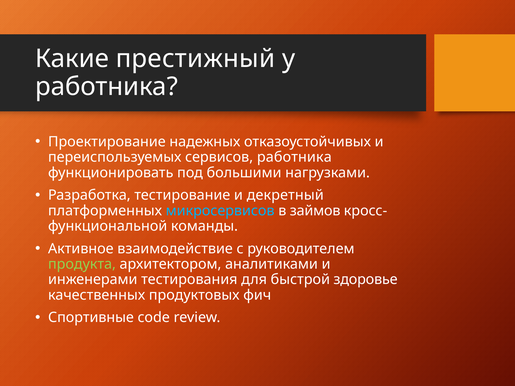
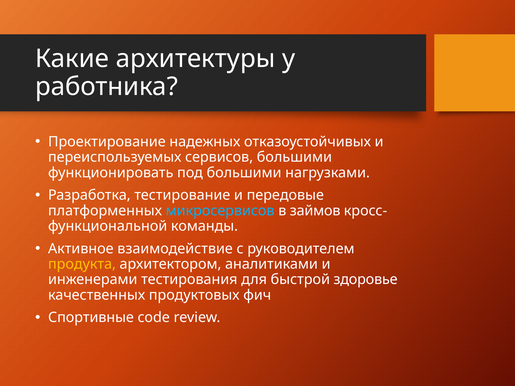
престижный: престижный -> архитектуры
сервисов работника: работника -> большими
декретный: декретный -> передовые
продукта colour: light green -> yellow
